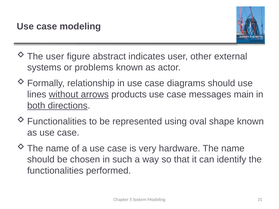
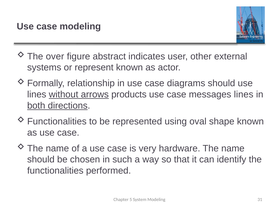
user at (55, 56): user -> over
problems: problems -> represent
messages main: main -> lines
